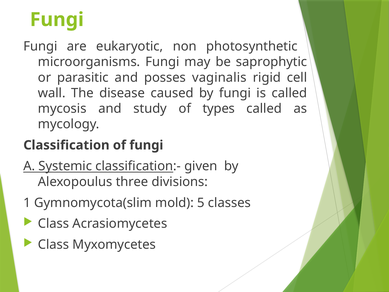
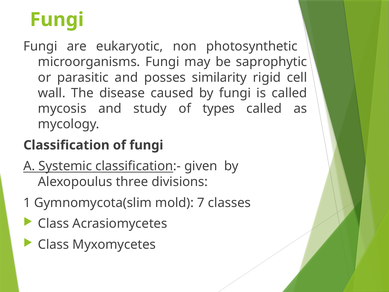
vaginalis: vaginalis -> similarity
5: 5 -> 7
